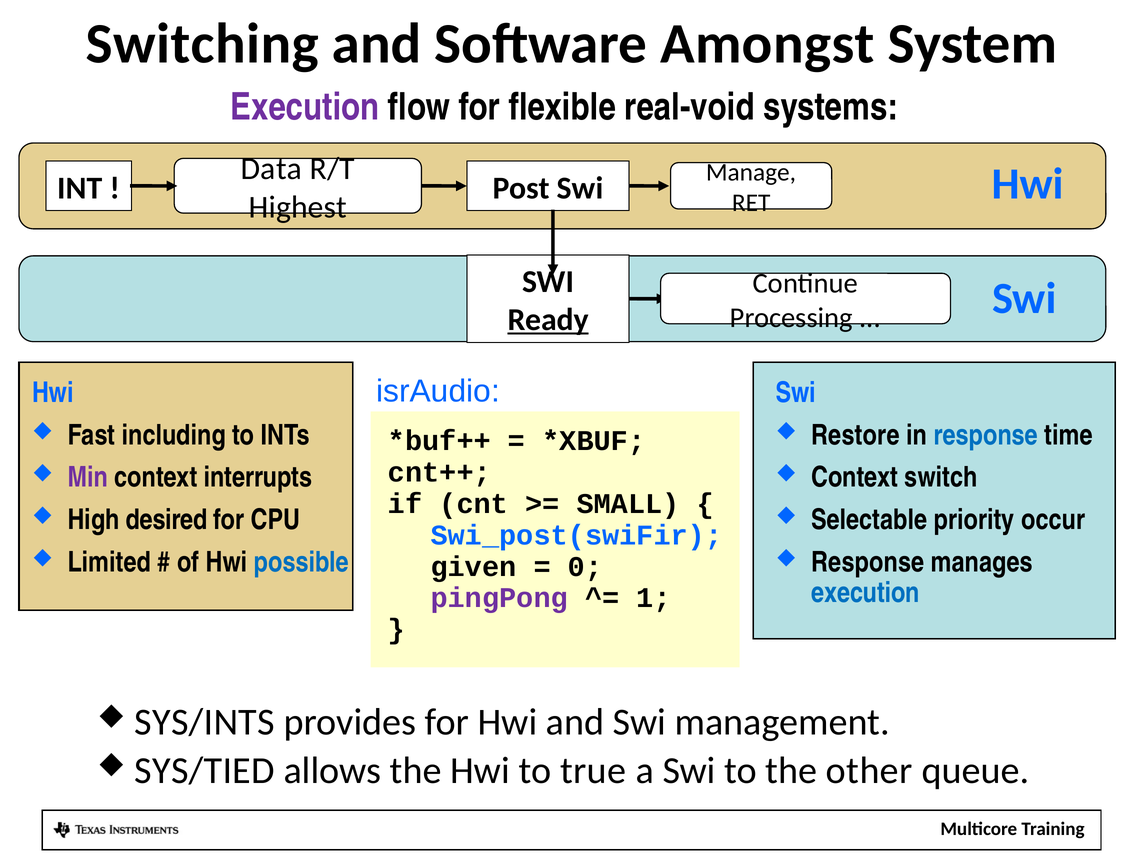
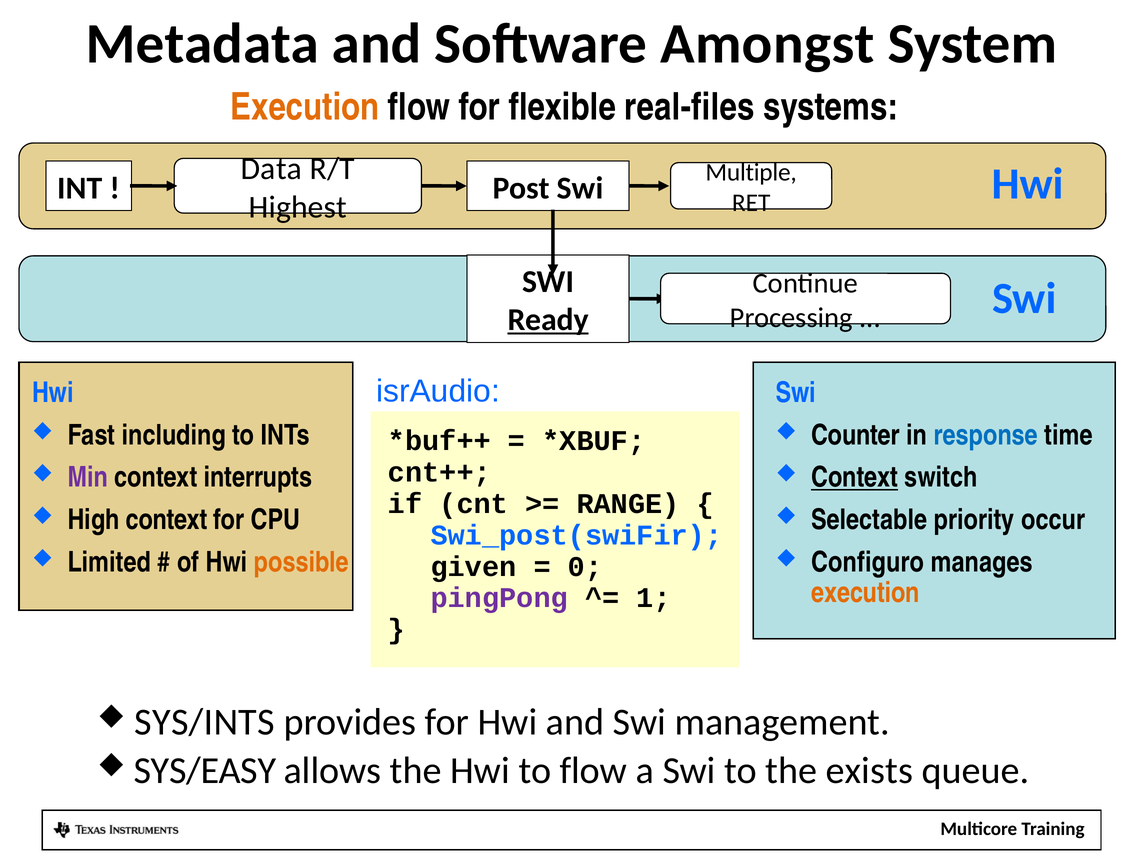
Switching: Switching -> Metadata
Execution at (305, 107) colour: purple -> orange
real-void: real-void -> real-files
Manage: Manage -> Multiple
Restore: Restore -> Counter
Context at (855, 477) underline: none -> present
SMALL: SMALL -> RANGE
High desired: desired -> context
possible colour: blue -> orange
Response at (868, 562): Response -> Configuro
execution at (866, 593) colour: blue -> orange
SYS/TIED: SYS/TIED -> SYS/EASY
to true: true -> flow
other: other -> exists
